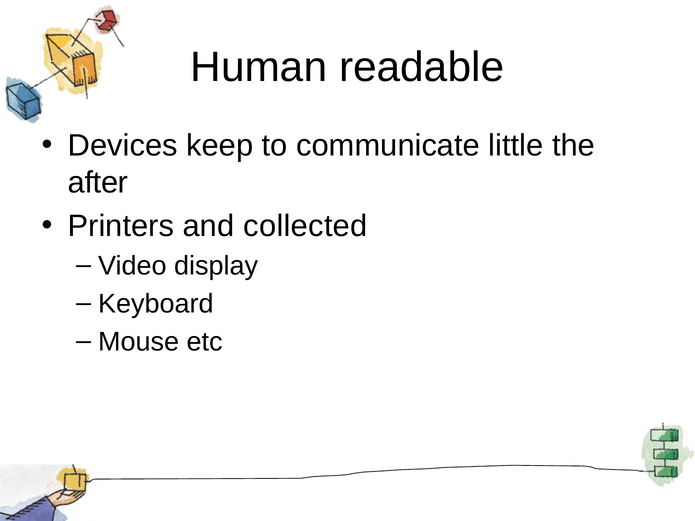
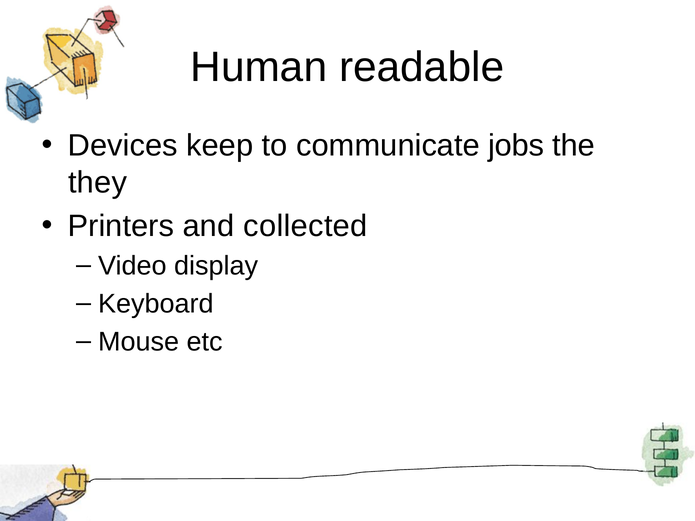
little: little -> jobs
after: after -> they
